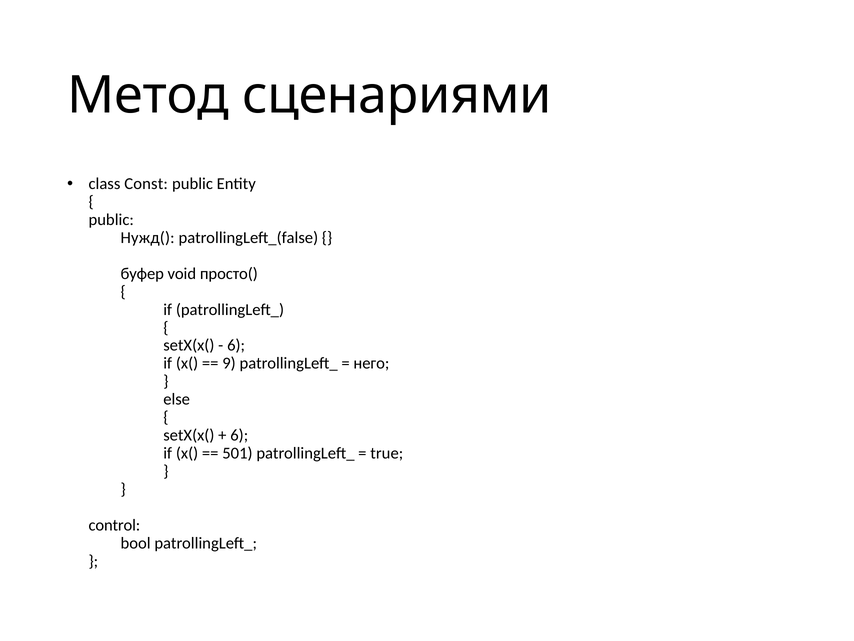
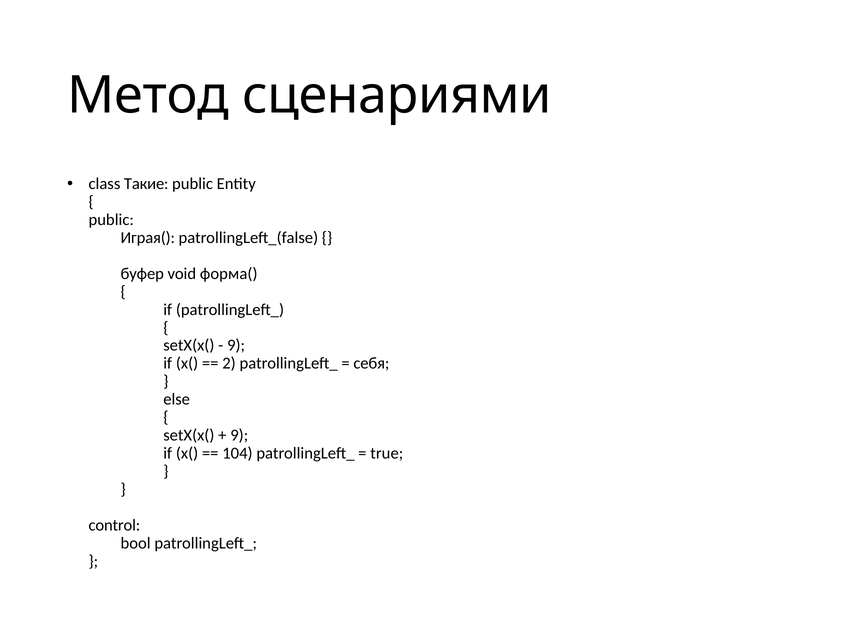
Const: Const -> Такие
Нужд(: Нужд( -> Играя(
просто(: просто( -> форма(
6 at (236, 345): 6 -> 9
9: 9 -> 2
него: него -> себя
6 at (239, 435): 6 -> 9
501: 501 -> 104
